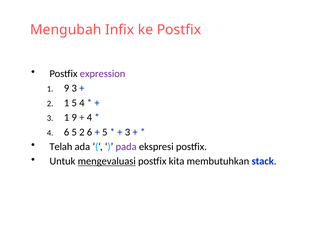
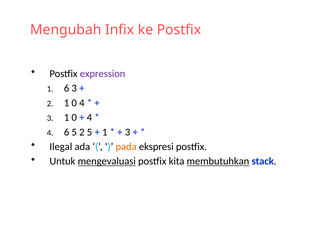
9 at (67, 88): 9 -> 6
2 1 5: 5 -> 0
3 1 9: 9 -> 0
2 6: 6 -> 5
5 at (105, 132): 5 -> 1
Telah: Telah -> Ilegal
pada colour: purple -> orange
membutuhkan underline: none -> present
